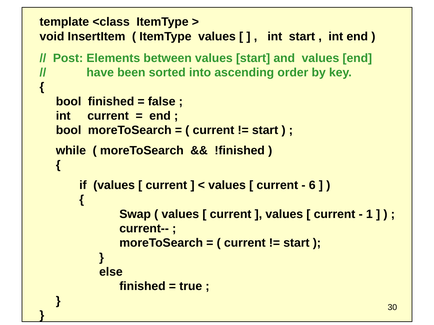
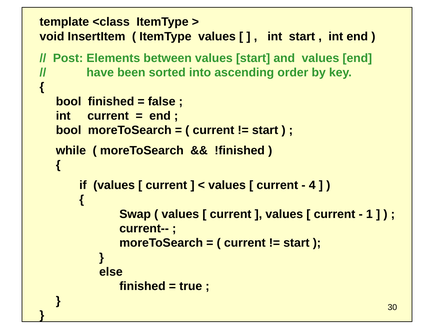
6: 6 -> 4
